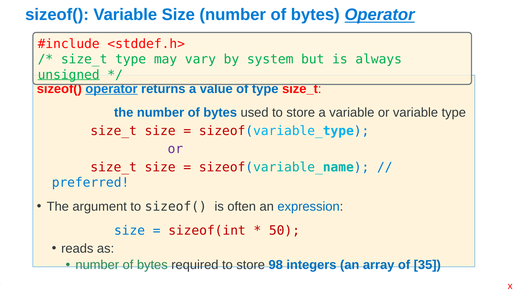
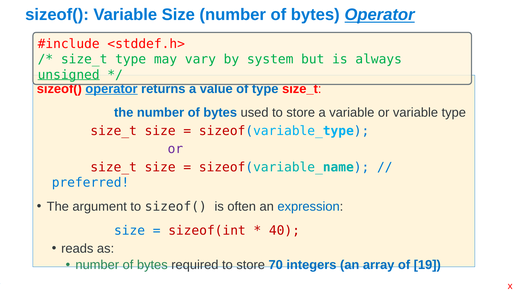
50: 50 -> 40
98: 98 -> 70
35: 35 -> 19
